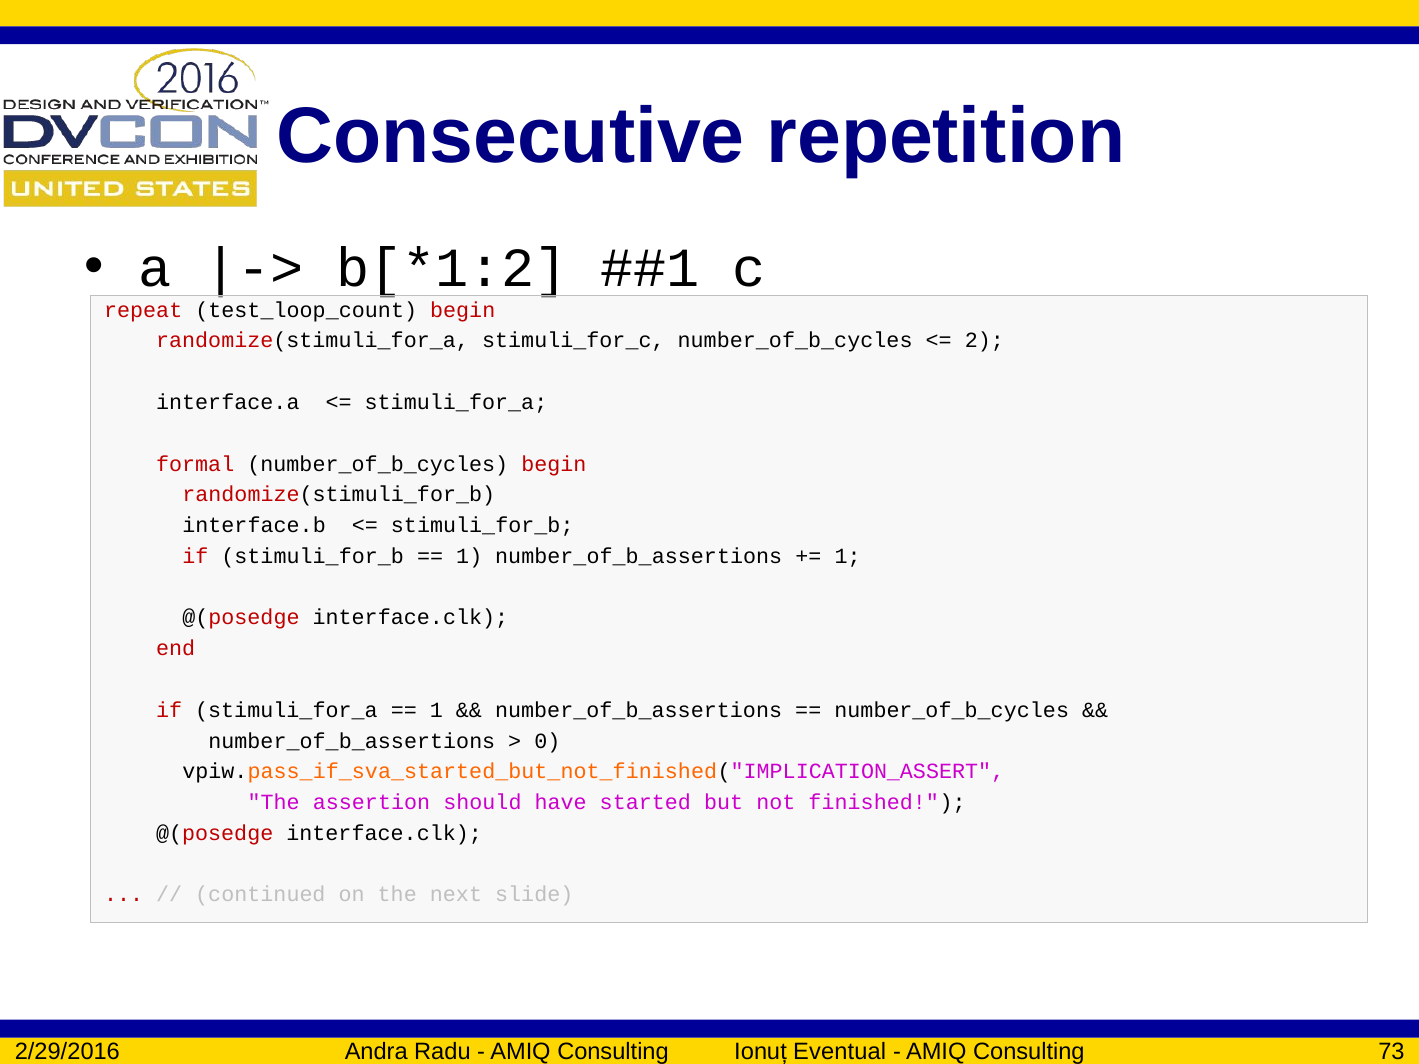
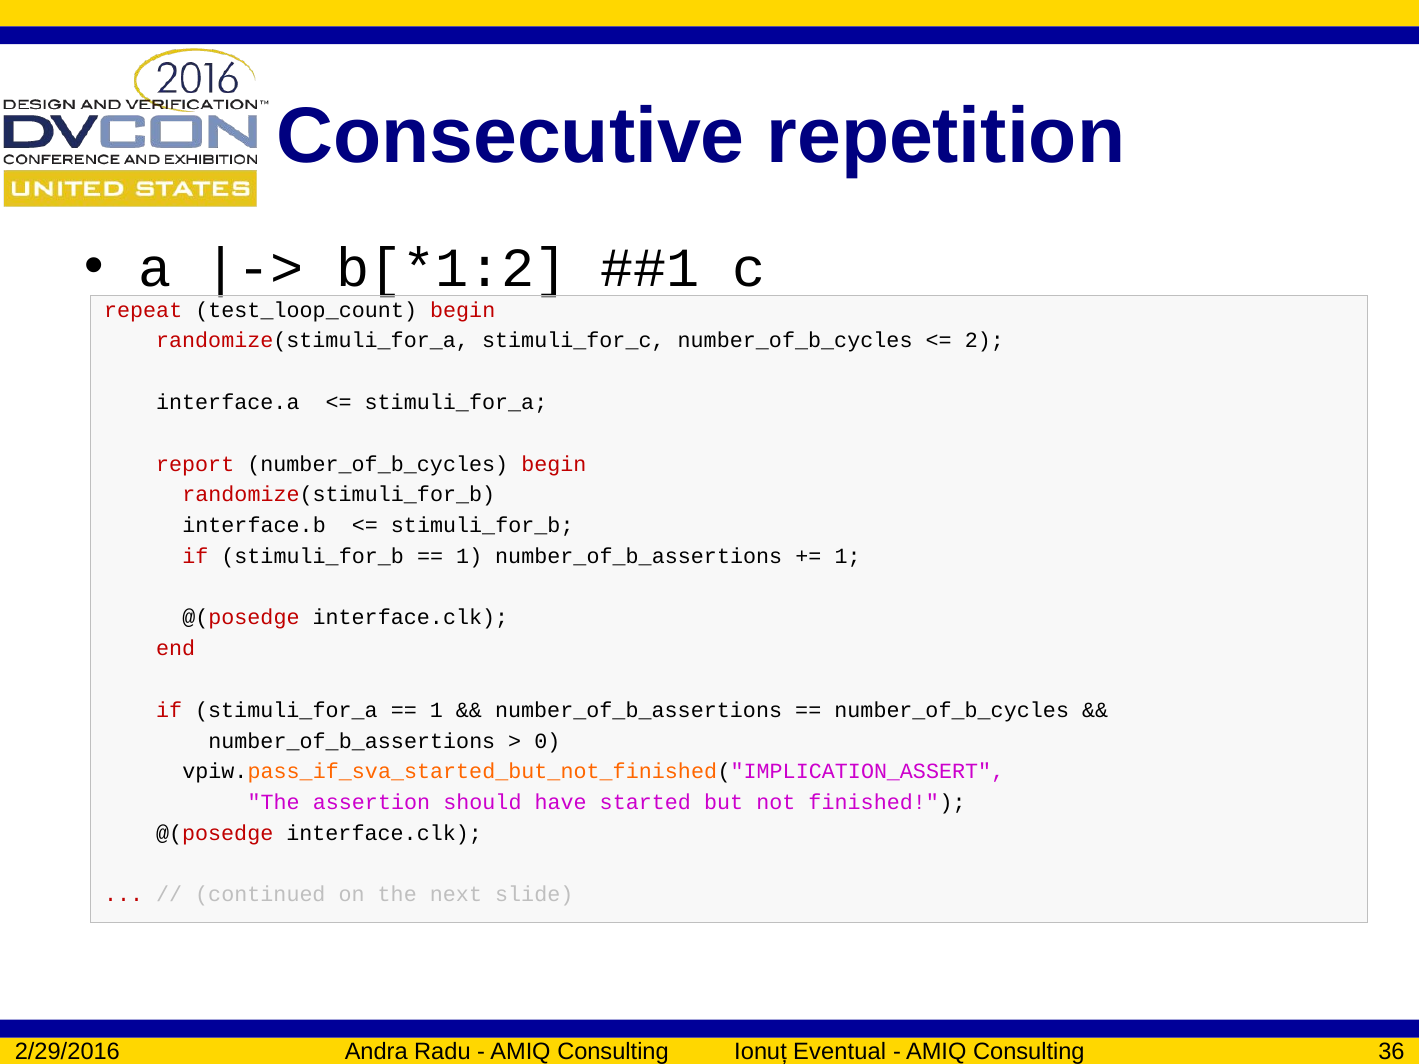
formal: formal -> report
73: 73 -> 36
